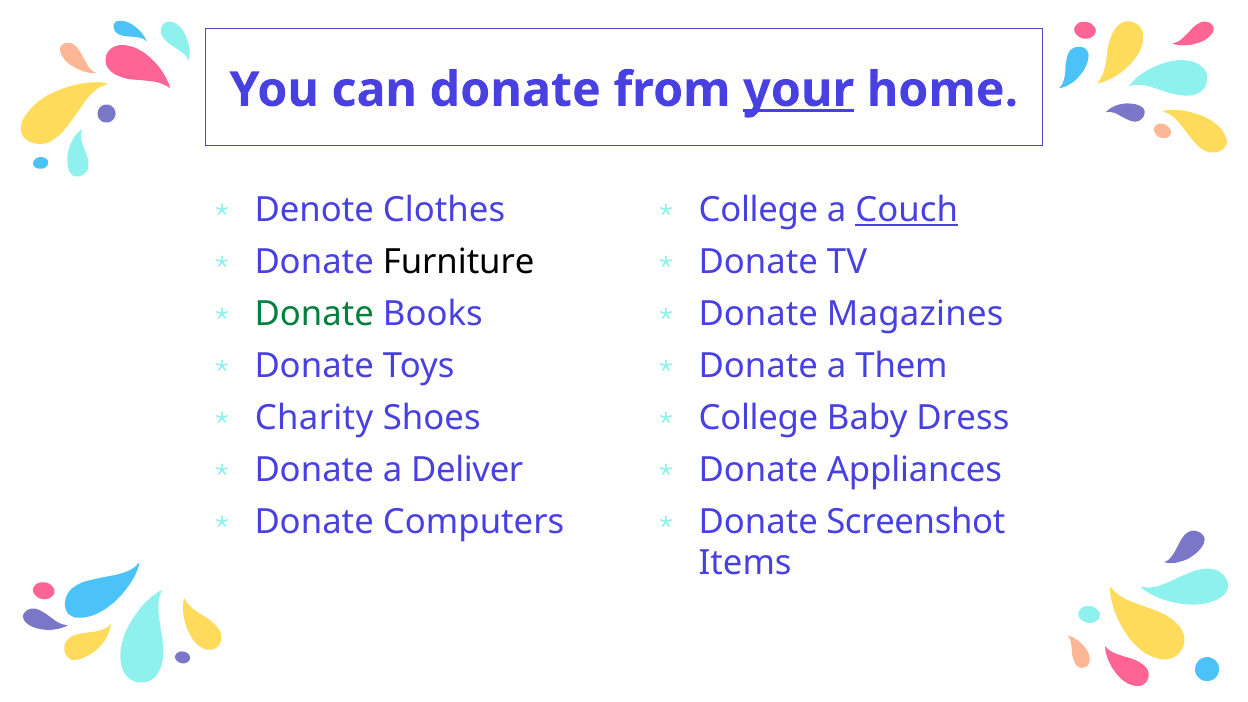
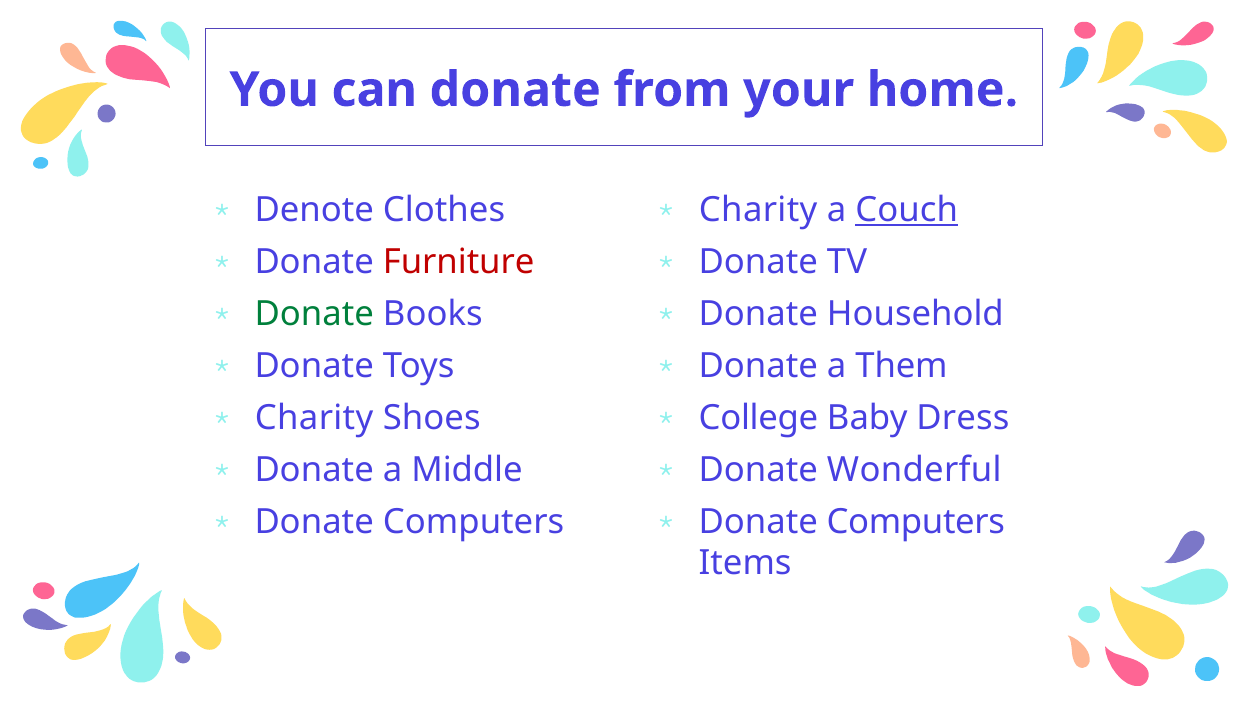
your underline: present -> none
College at (758, 210): College -> Charity
Furniture colour: black -> red
Magazines: Magazines -> Household
Deliver: Deliver -> Middle
Appliances: Appliances -> Wonderful
Screenshot at (916, 522): Screenshot -> Computers
